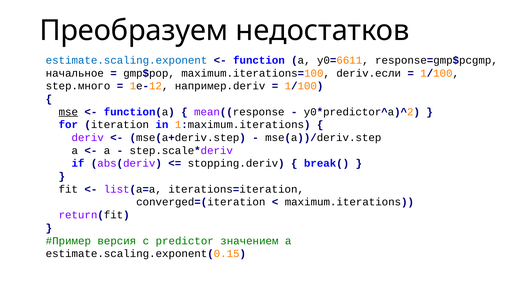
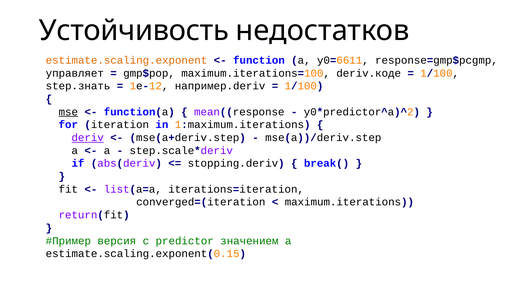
Преобразуем: Преобразуем -> Устойчивость
estimate.scaling.exponent colour: blue -> orange
начальное: начальное -> управляет
deriv.если: deriv.если -> deriv.коде
step.много: step.много -> step.знать
deriv underline: none -> present
